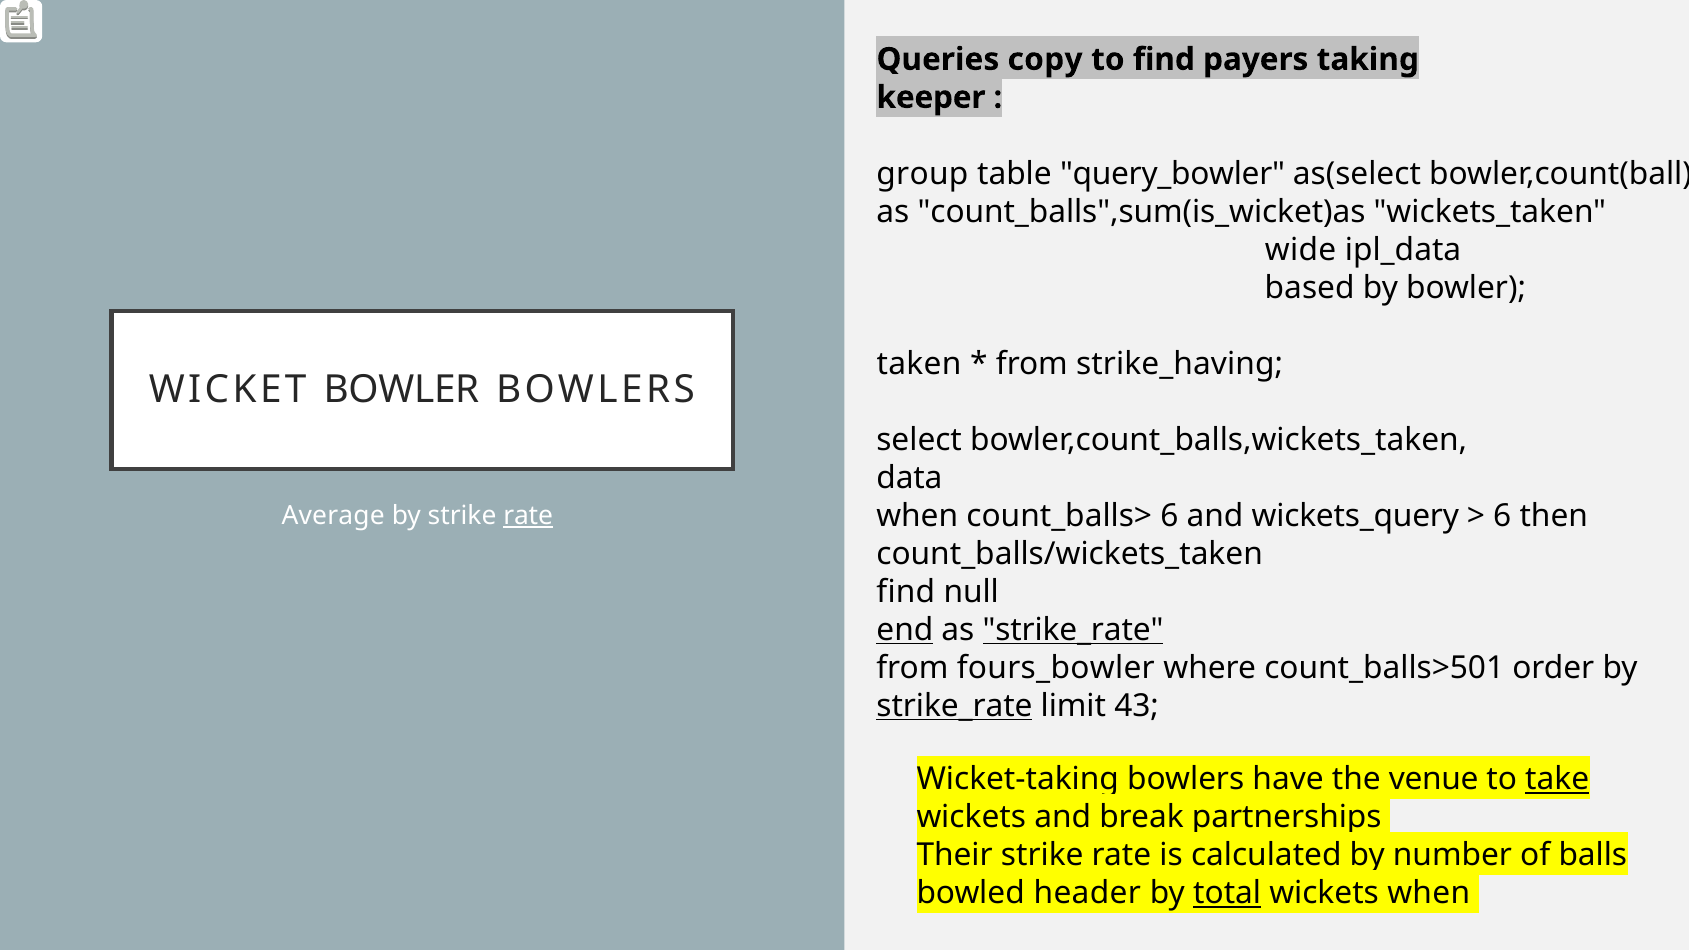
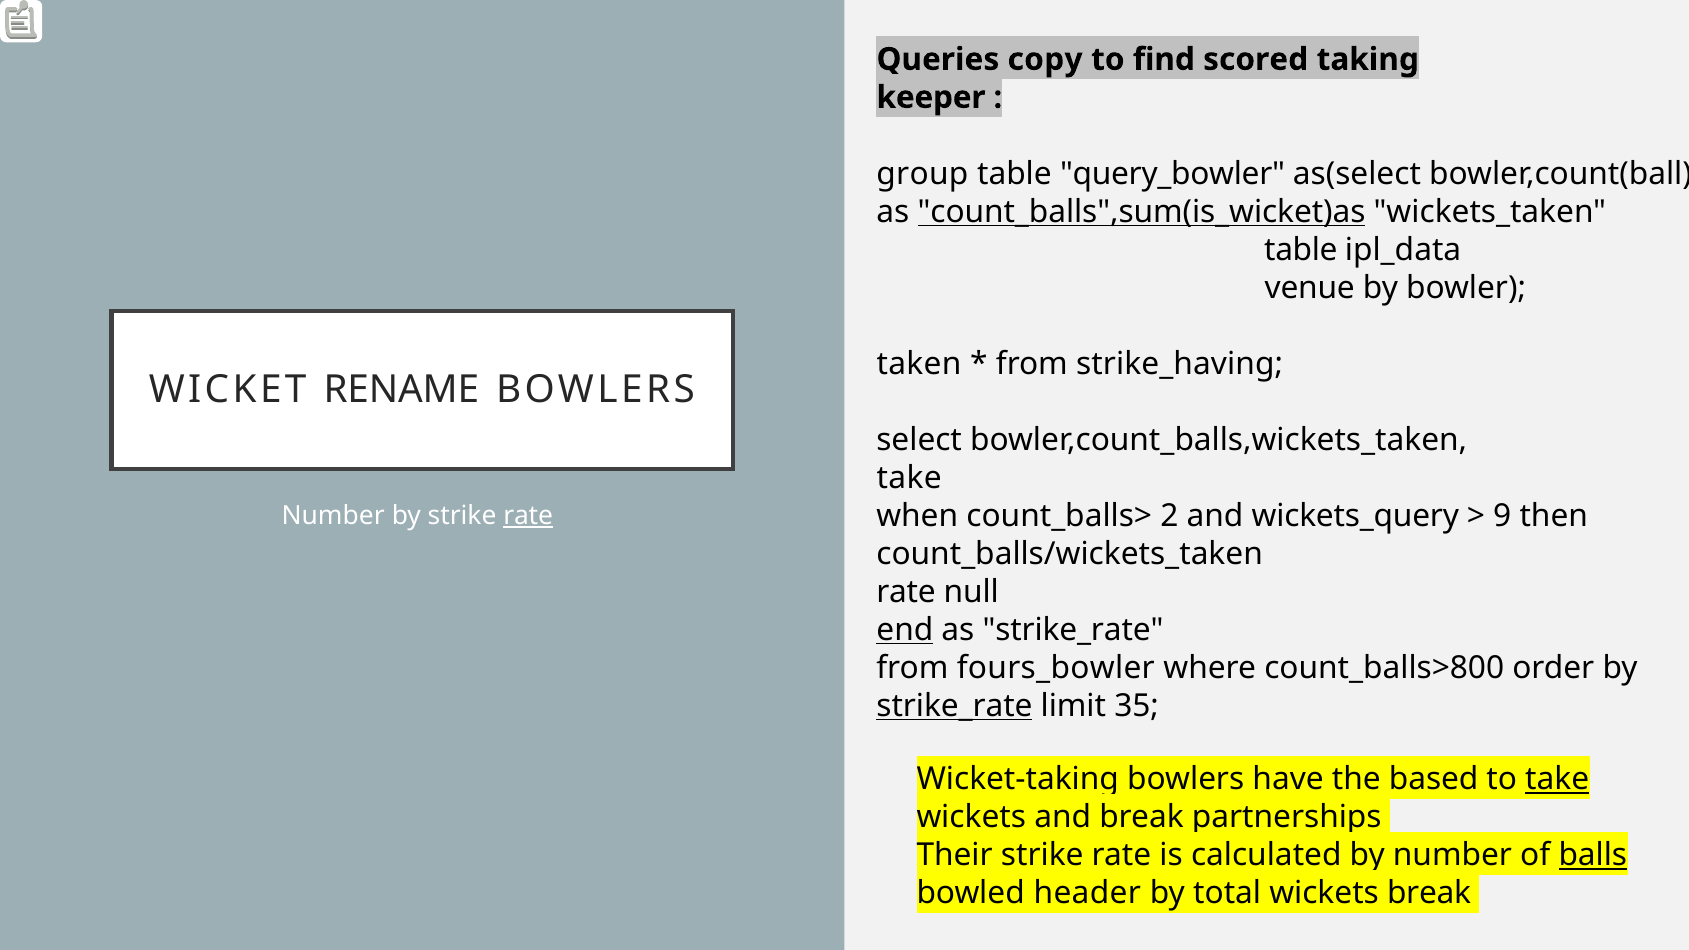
payers: payers -> scored
count_balls",sum(is_wicket)as underline: none -> present
wide at (1301, 250): wide -> table
based: based -> venue
WICKET BOWLER: BOWLER -> RENAME
data at (909, 478): data -> take
count_balls> 6: 6 -> 2
6 at (1502, 516): 6 -> 9
Average at (333, 516): Average -> Number
find at (906, 592): find -> rate
strike_rate at (1073, 630) underline: present -> none
count_balls>501: count_balls>501 -> count_balls>800
43: 43 -> 35
venue: venue -> based
balls underline: none -> present
total underline: present -> none
wickets when: when -> break
